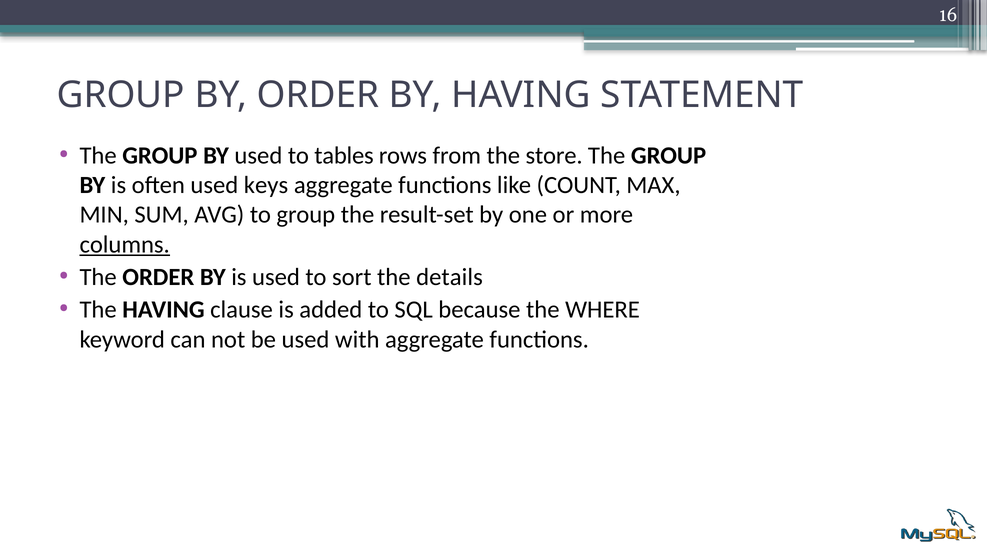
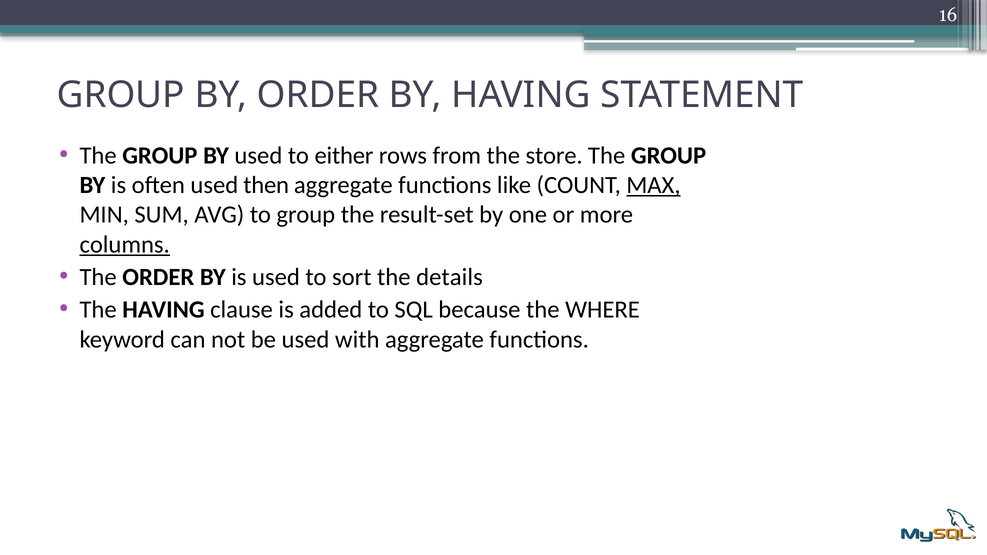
tables: tables -> either
keys: keys -> then
MAX underline: none -> present
